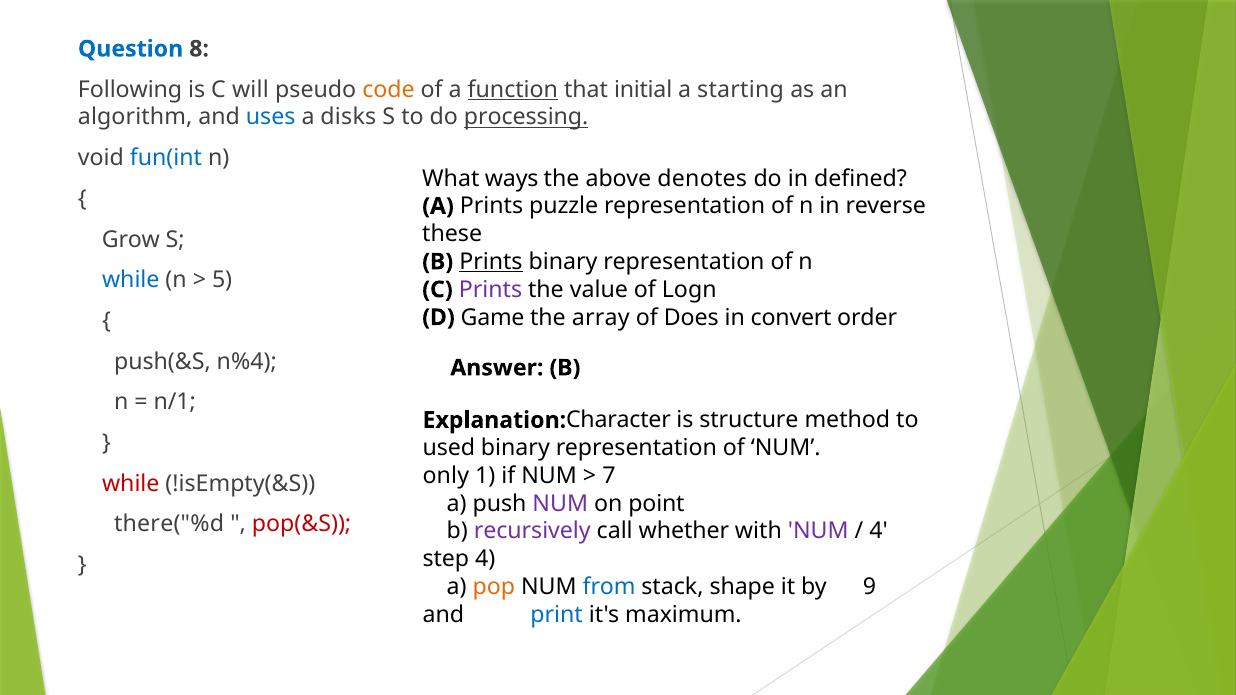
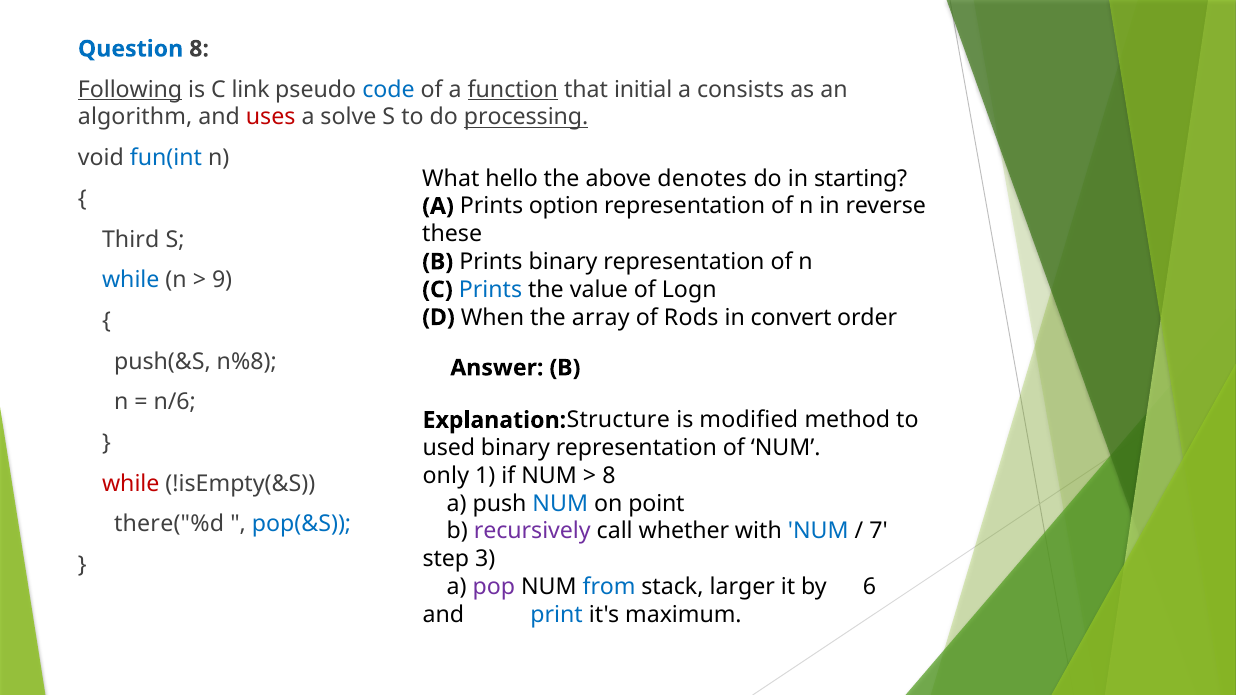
Following underline: none -> present
will: will -> link
code colour: orange -> blue
starting: starting -> consists
uses colour: blue -> red
disks: disks -> solve
ways: ways -> hello
defined: defined -> starting
puzzle: puzzle -> option
Grow: Grow -> Third
Prints at (491, 262) underline: present -> none
5: 5 -> 9
Prints at (490, 290) colour: purple -> blue
Game: Game -> When
Does: Does -> Rods
n%4: n%4 -> n%8
n/1: n/1 -> n/6
Character: Character -> Structure
structure: structure -> modified
7 at (609, 476): 7 -> 8
NUM at (560, 504) colour: purple -> blue
pop(&S colour: red -> blue
NUM at (818, 532) colour: purple -> blue
4 at (879, 532): 4 -> 7
step 4: 4 -> 3
pop colour: orange -> purple
shape: shape -> larger
9: 9 -> 6
